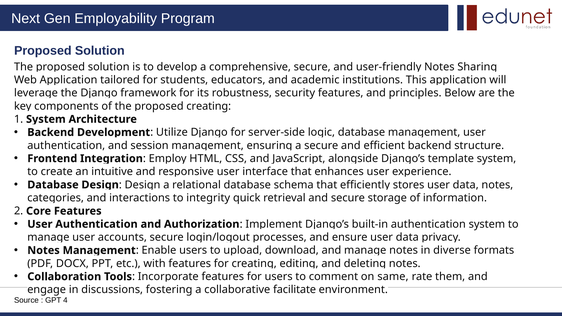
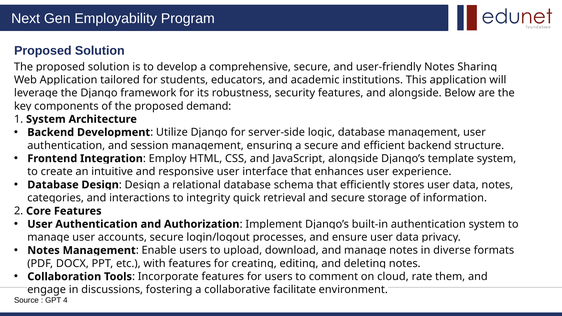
and principles: principles -> alongside
proposed creating: creating -> demand
same: same -> cloud
